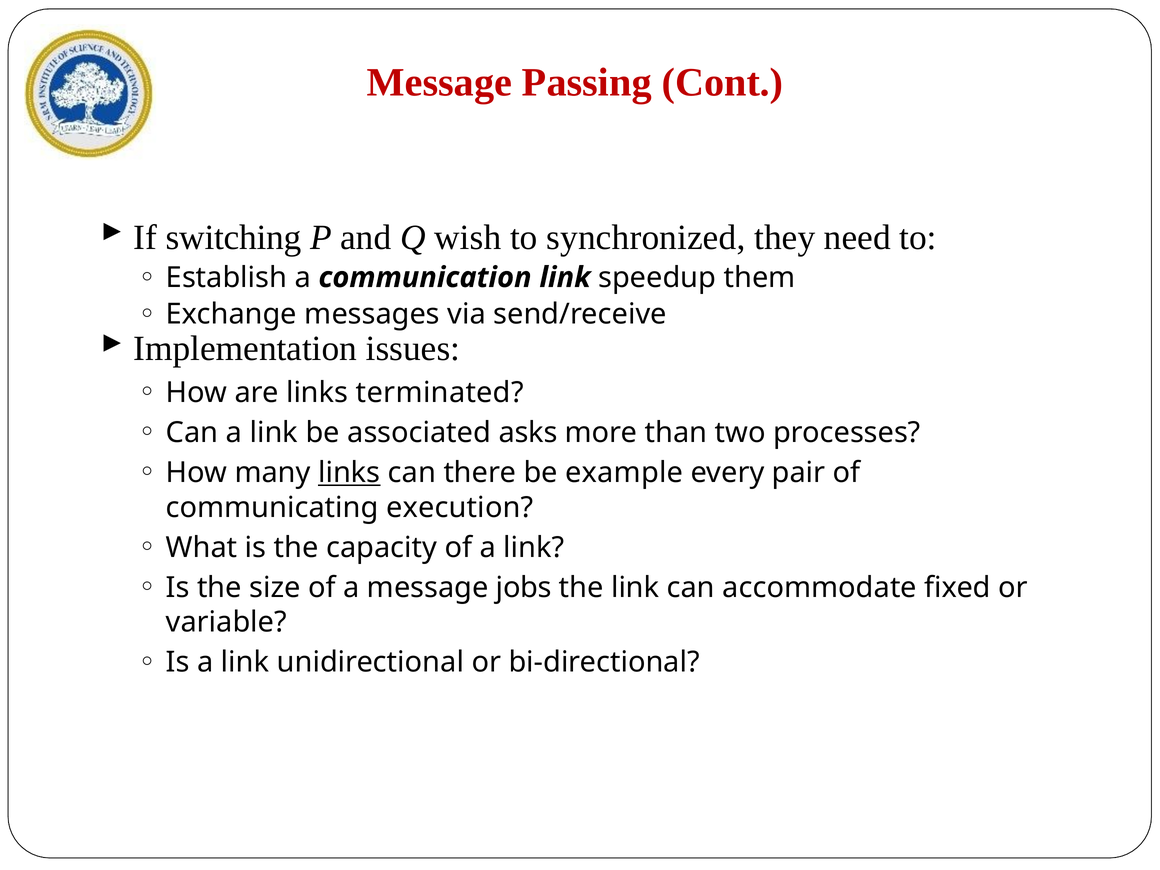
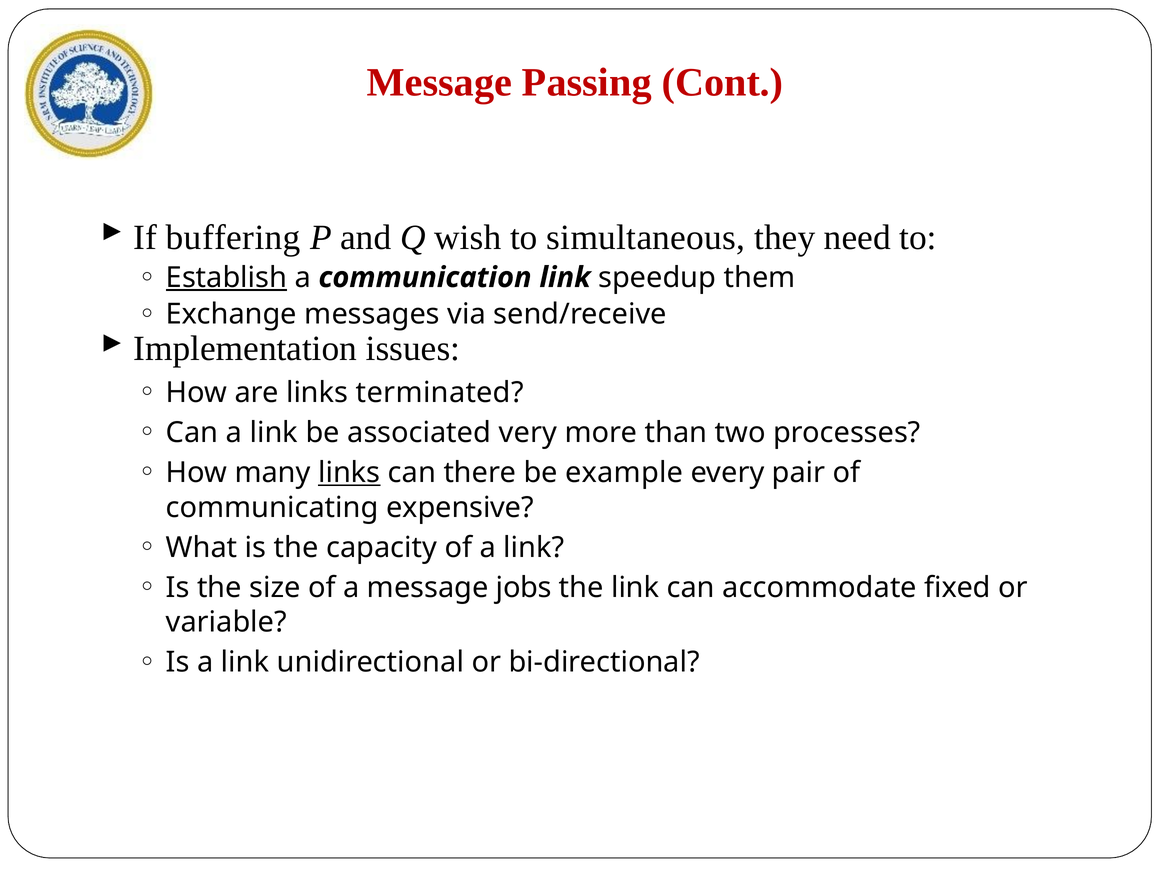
switching: switching -> buffering
synchronized: synchronized -> simultaneous
Establish underline: none -> present
asks: asks -> very
execution: execution -> expensive
